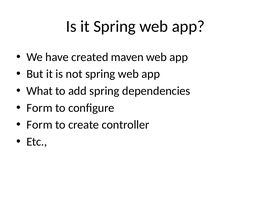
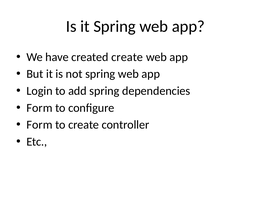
created maven: maven -> create
What: What -> Login
